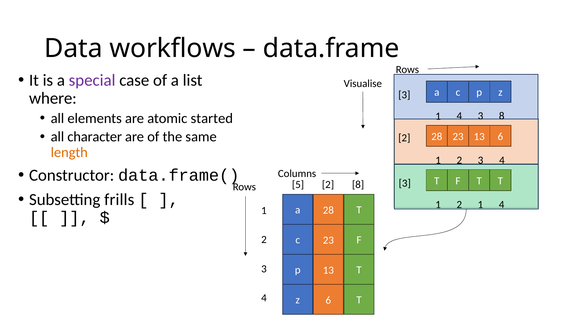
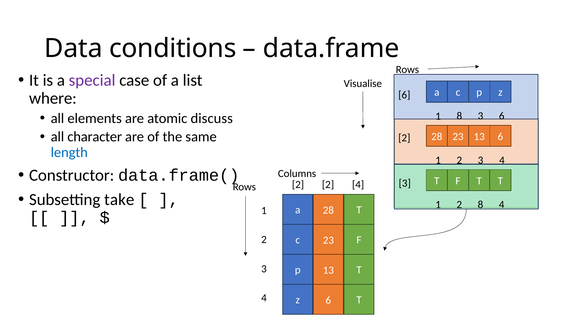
workflows: workflows -> conditions
3 at (404, 95): 3 -> 6
started: started -> discuss
4 at (459, 116): 4 -> 8
8 at (502, 116): 8 -> 6
length colour: orange -> blue
5 at (298, 185): 5 -> 2
2 8: 8 -> 4
frills: frills -> take
2 1: 1 -> 8
